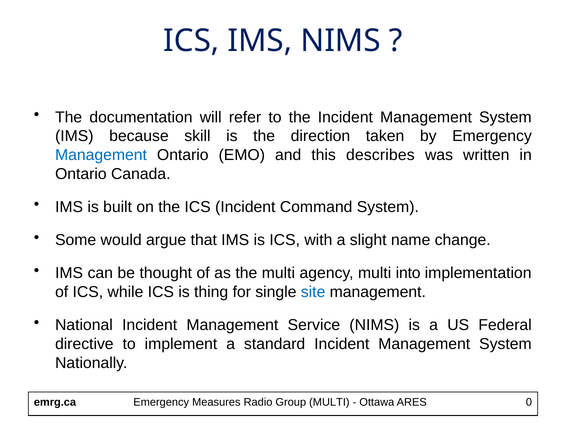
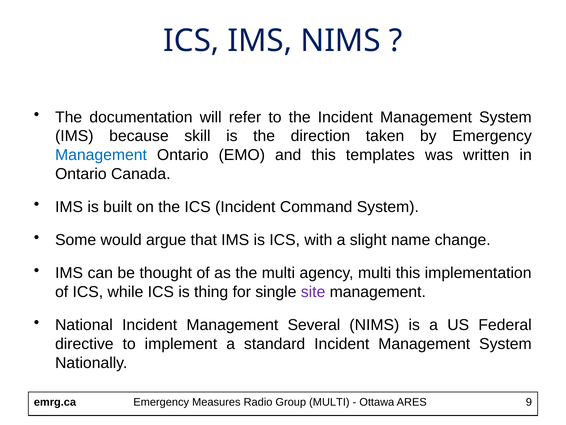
describes: describes -> templates
multi into: into -> this
site colour: blue -> purple
Service: Service -> Several
0: 0 -> 9
